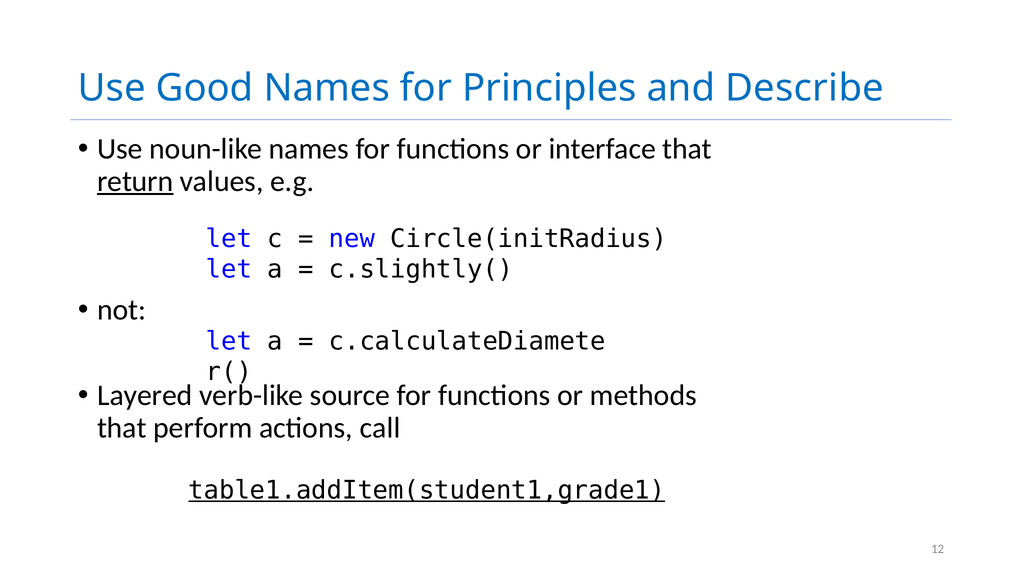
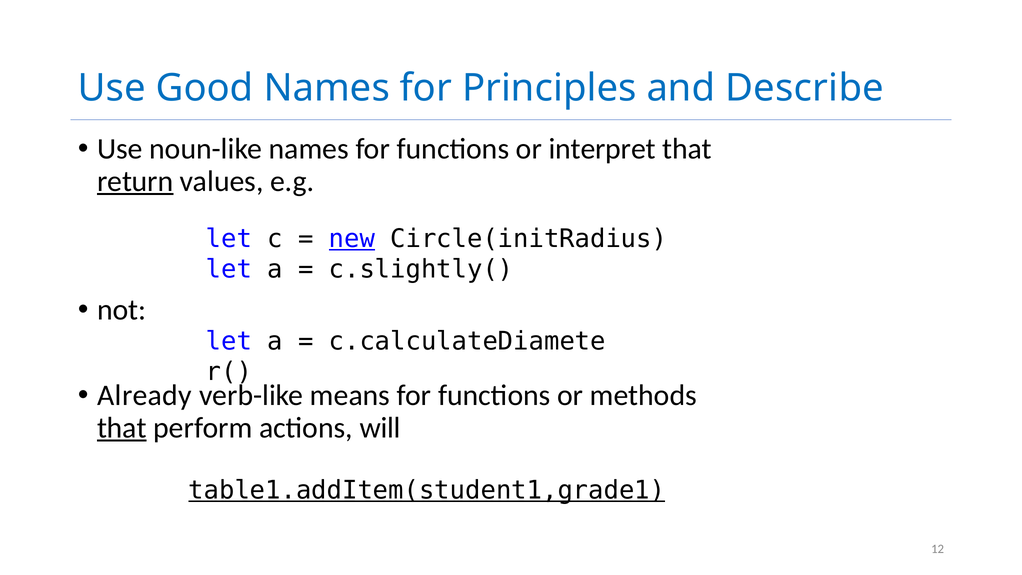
interface: interface -> interpret
new underline: none -> present
Layered: Layered -> Already
source: source -> means
that at (122, 428) underline: none -> present
call: call -> will
